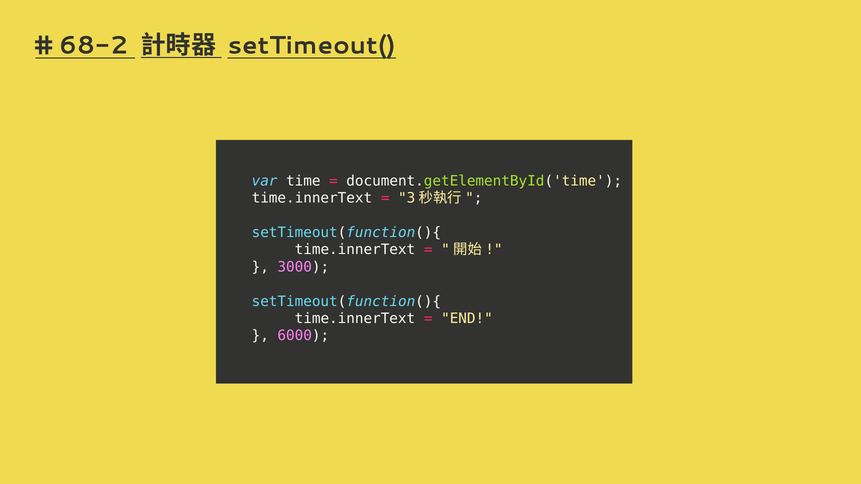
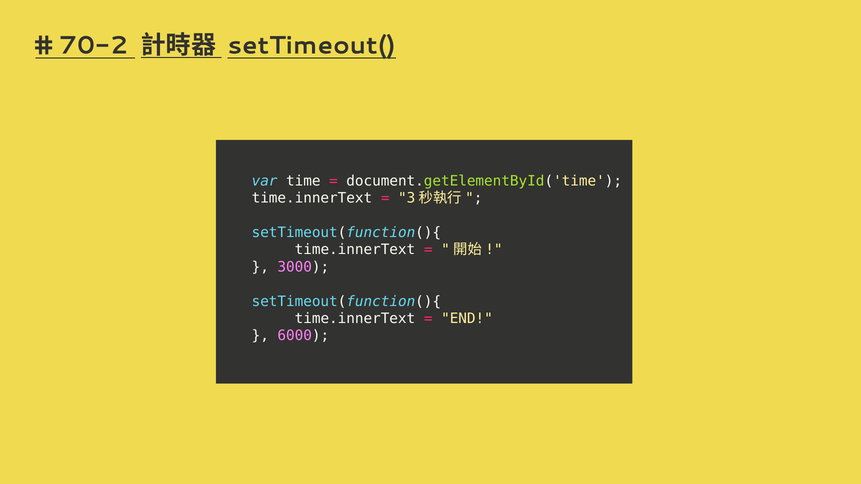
68-2: 68-2 -> 70-2
